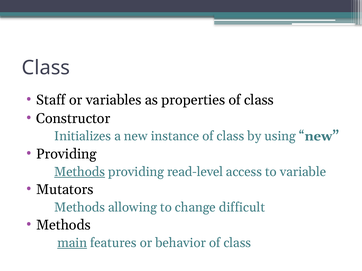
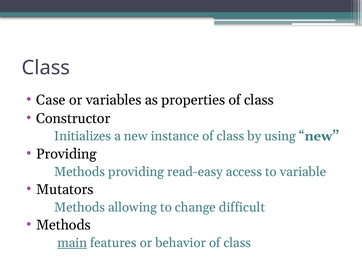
Staff: Staff -> Case
Methods at (80, 172) underline: present -> none
read-level: read-level -> read-easy
